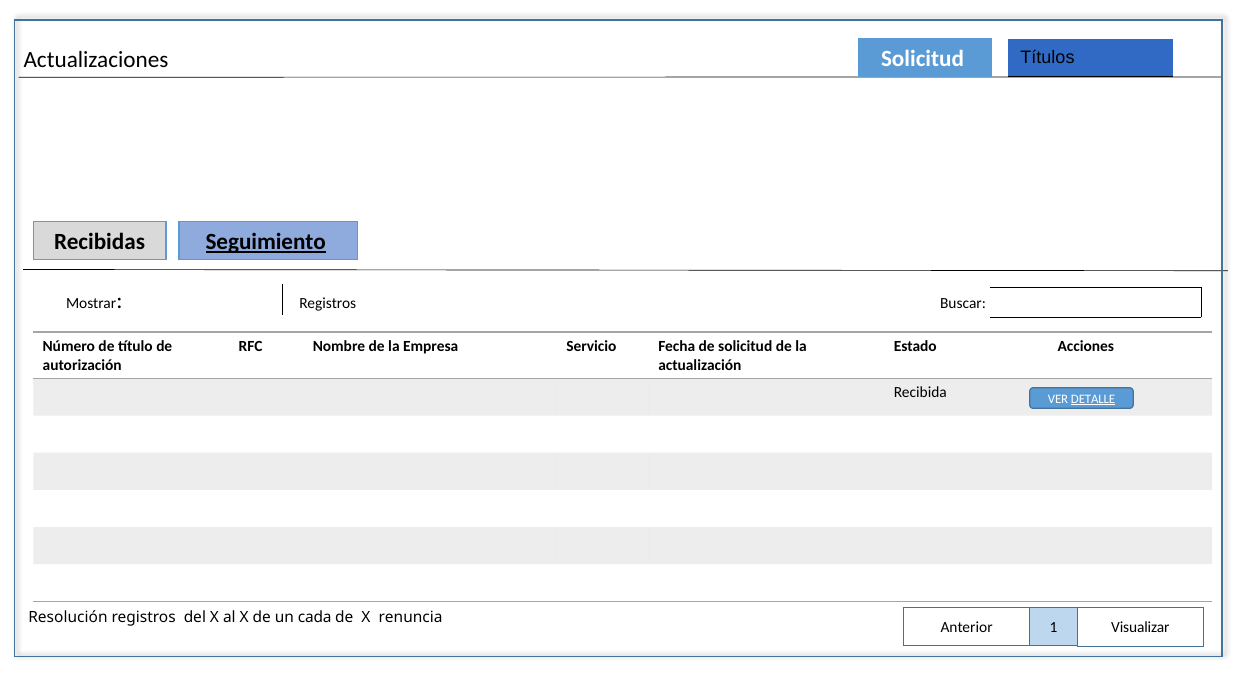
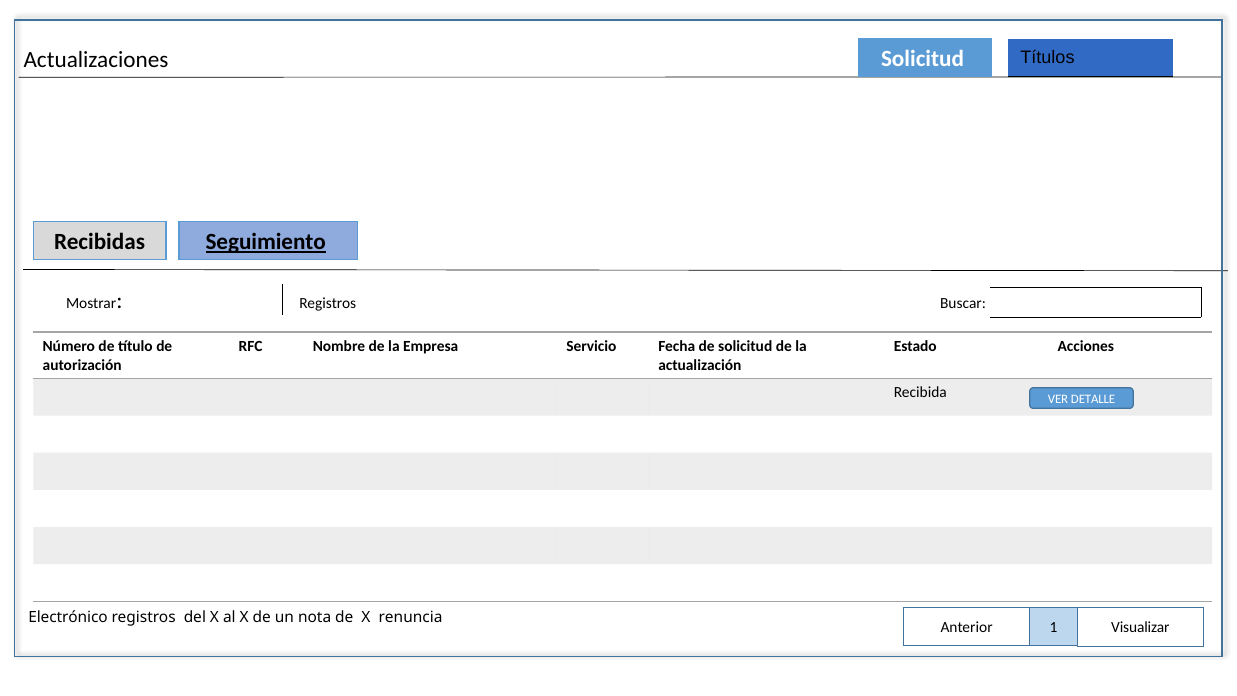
DETALLE underline: present -> none
Resolución: Resolución -> Electrónico
cada: cada -> nota
